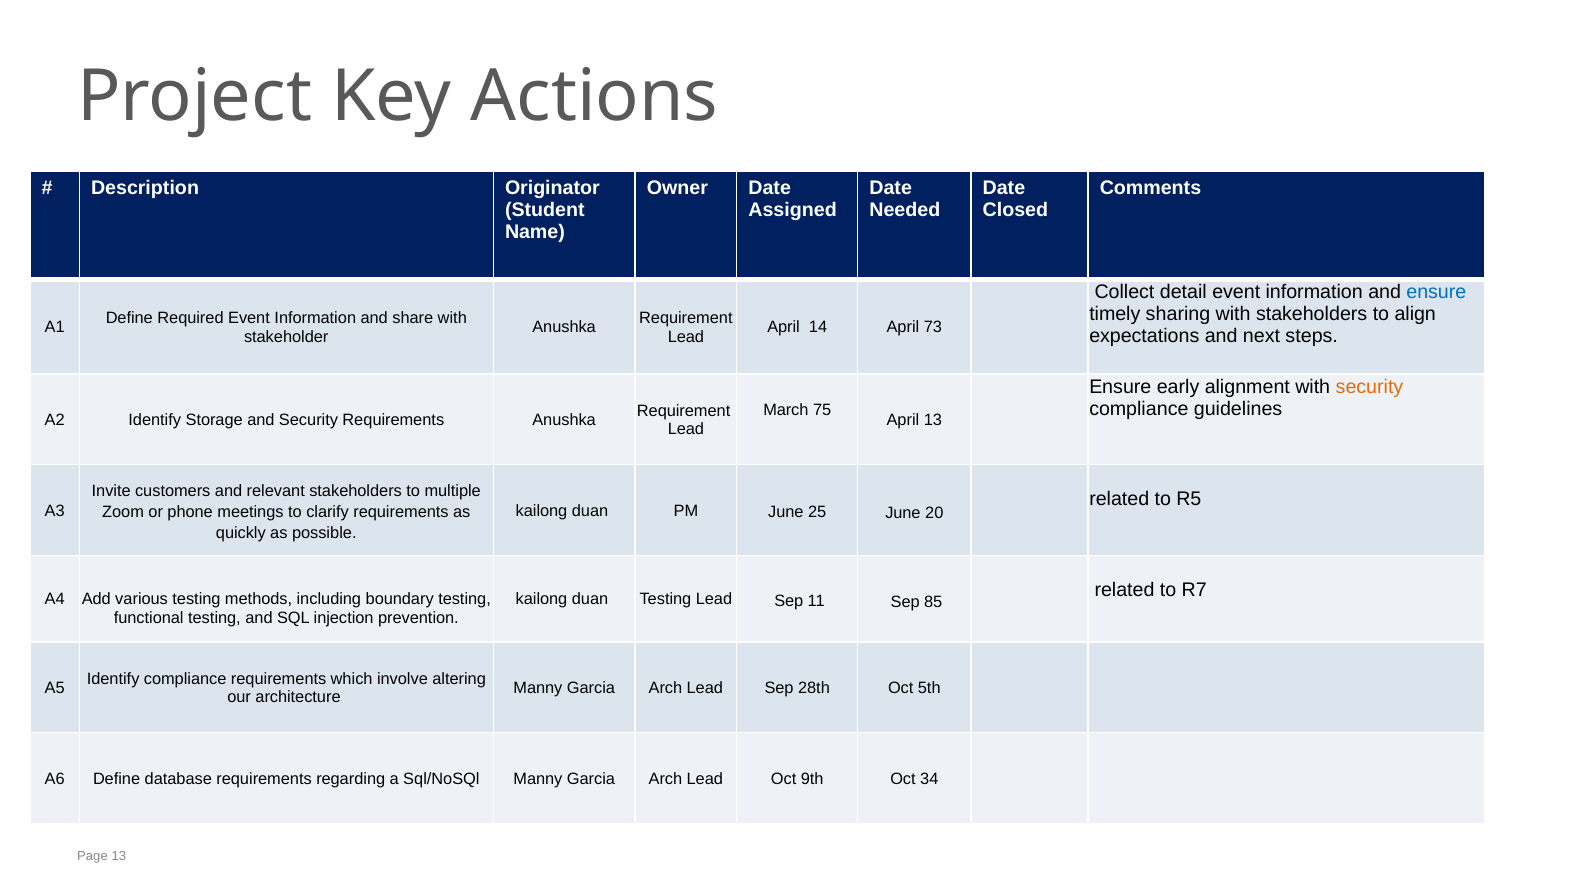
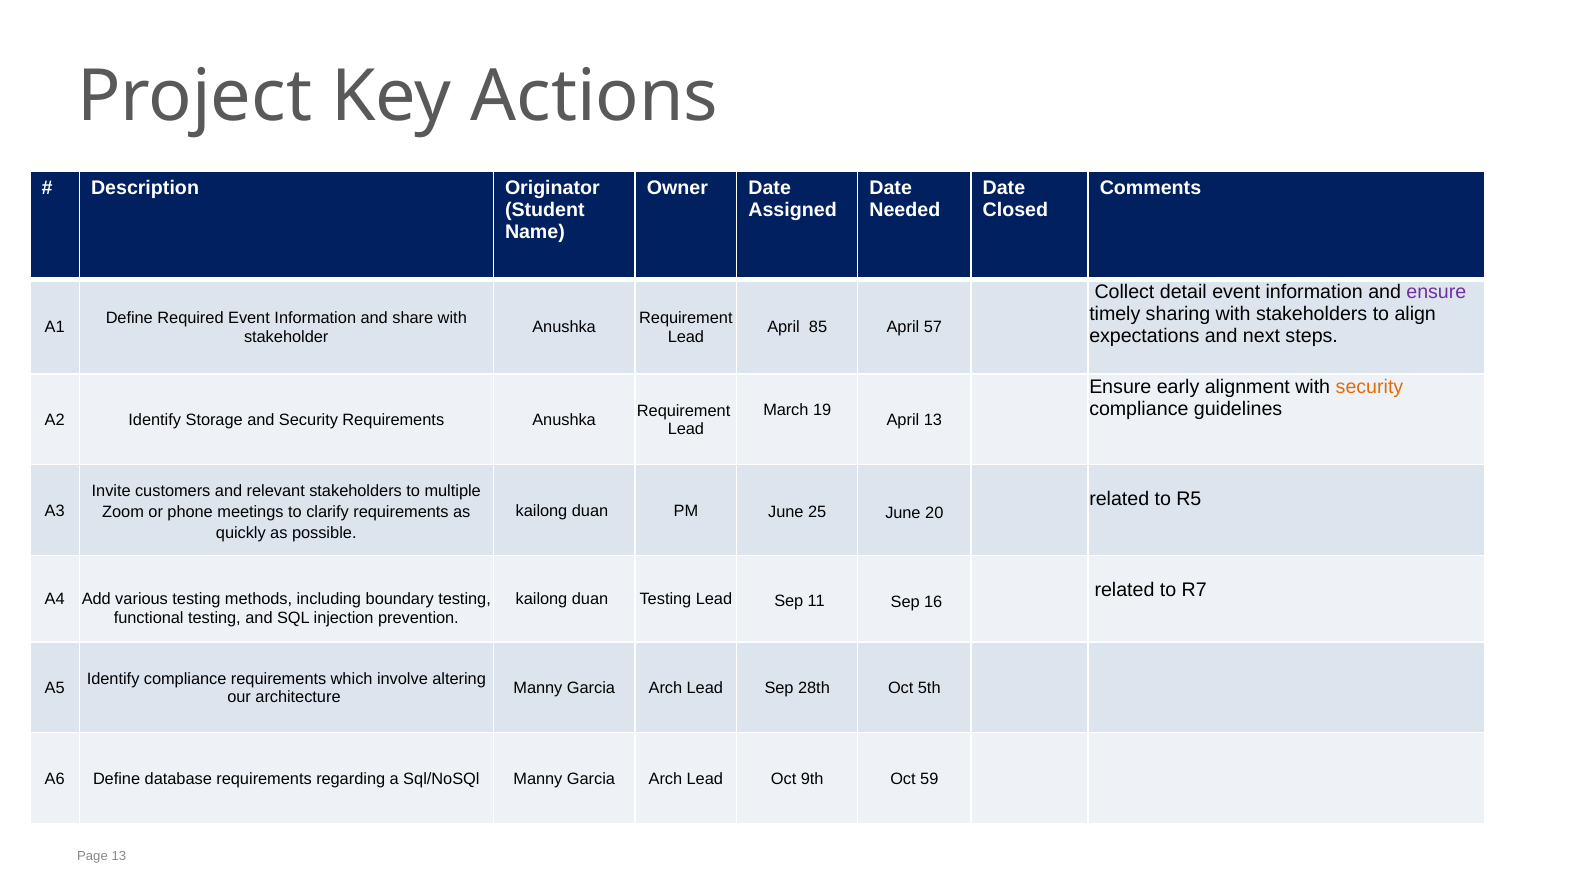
ensure at (1436, 292) colour: blue -> purple
14: 14 -> 85
73: 73 -> 57
75: 75 -> 19
85: 85 -> 16
34: 34 -> 59
